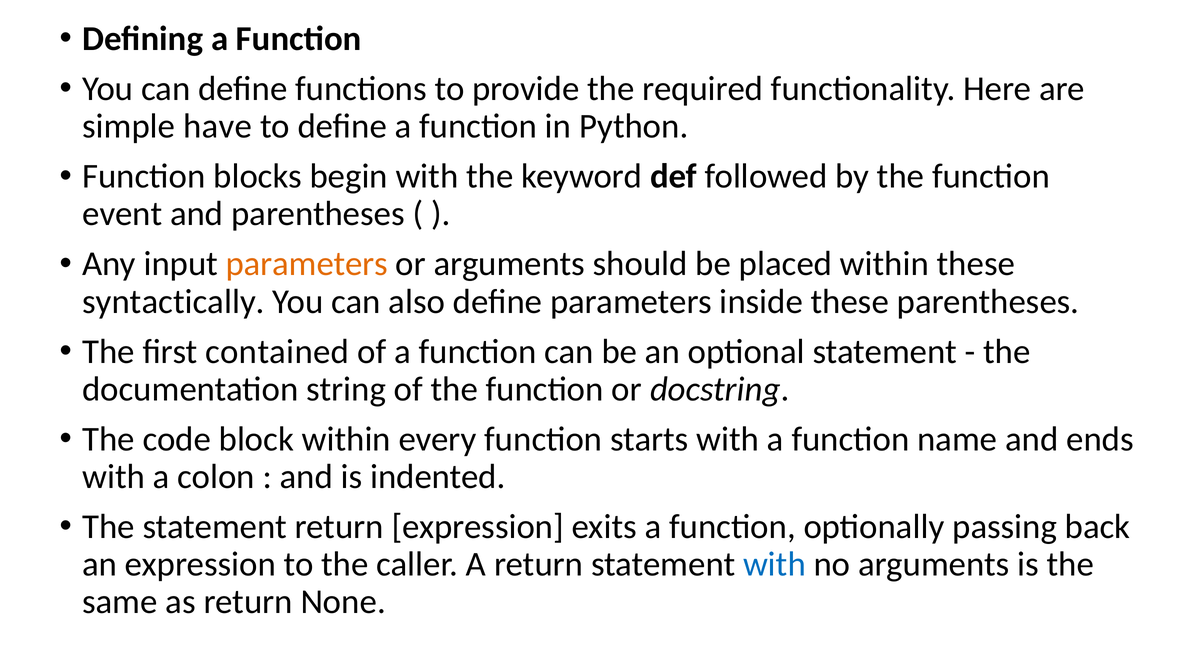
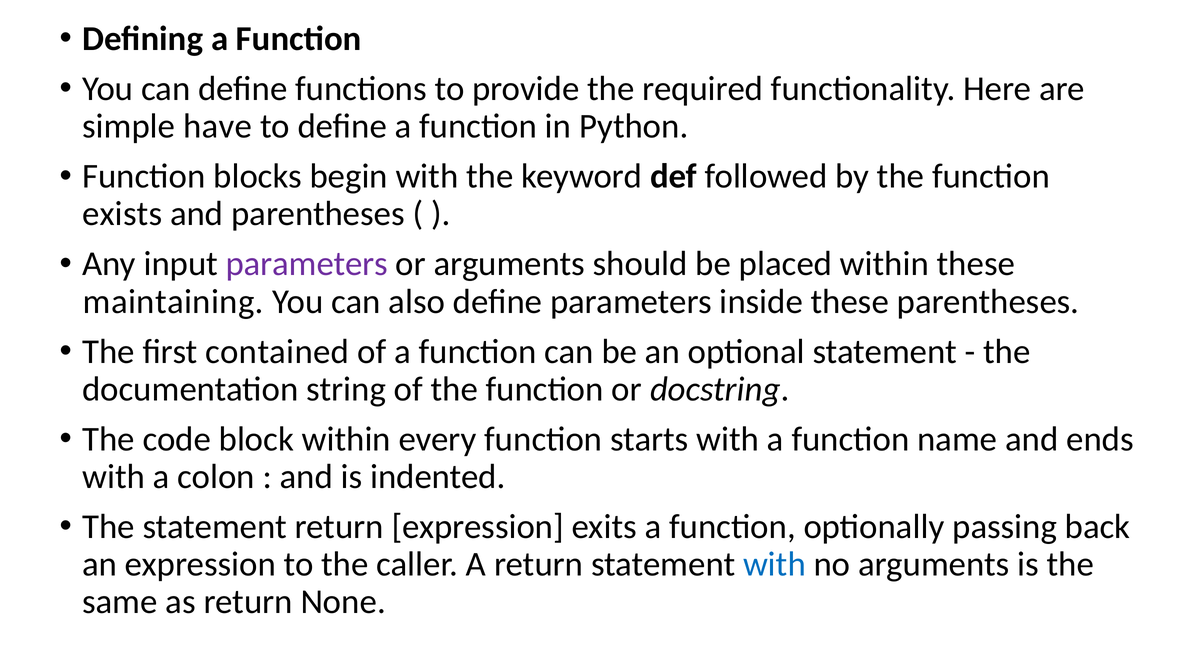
event: event -> exists
parameters at (307, 264) colour: orange -> purple
syntactically: syntactically -> maintaining
